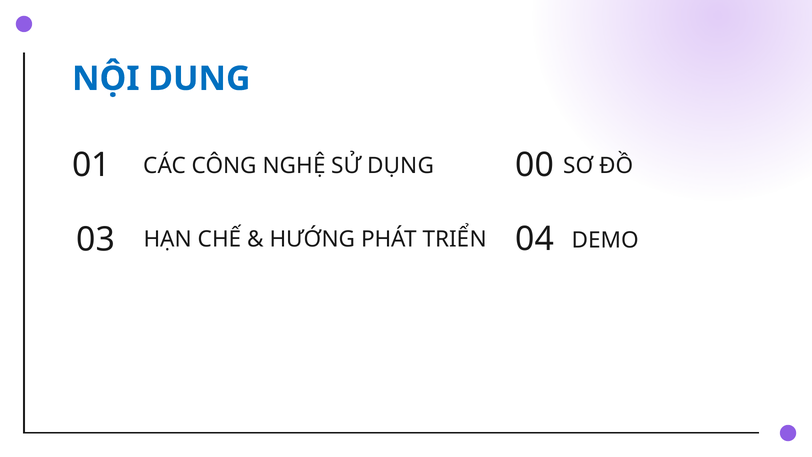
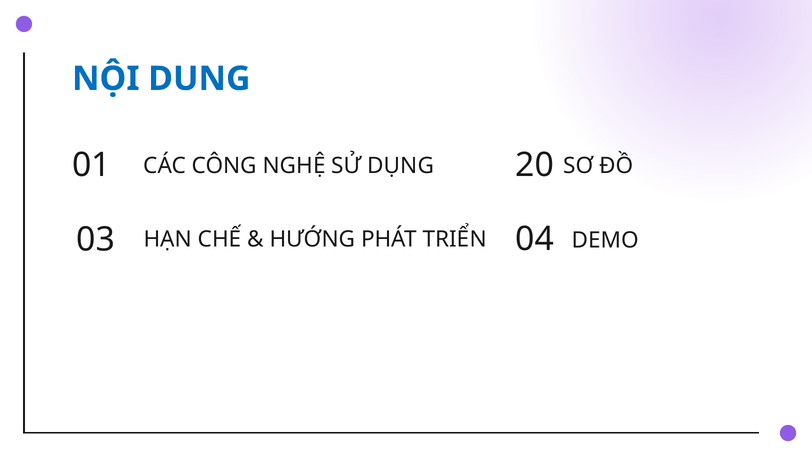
00: 00 -> 20
